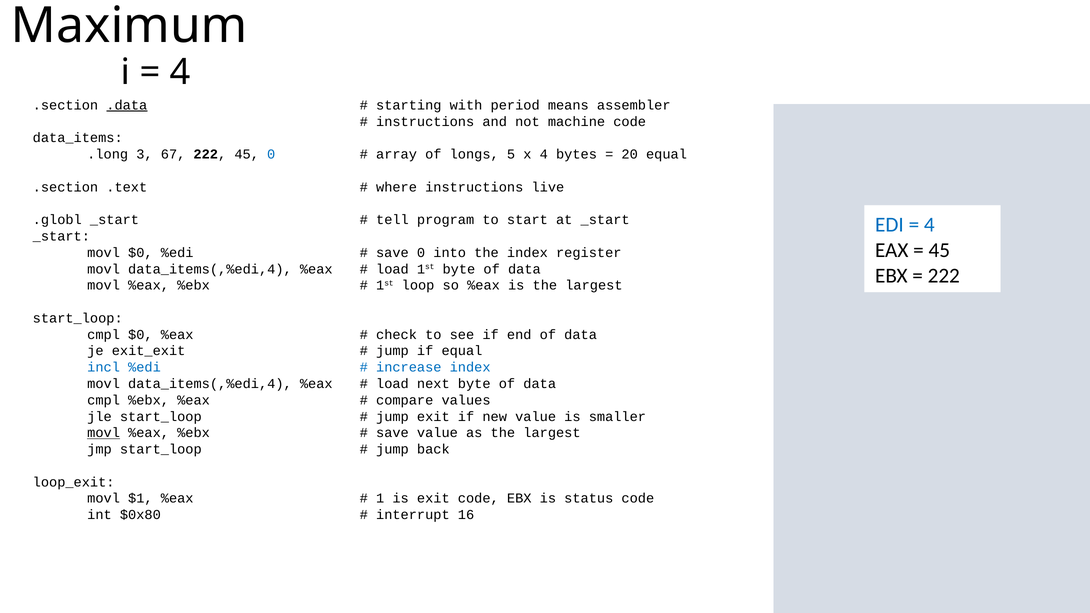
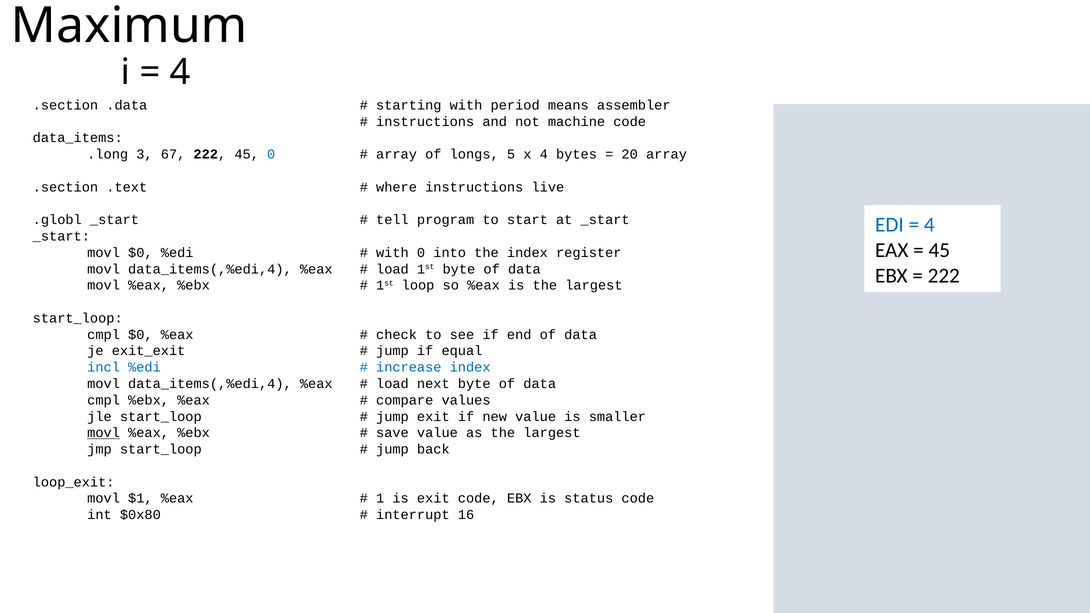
.data underline: present -> none
20 equal: equal -> array
save at (392, 253): save -> with
